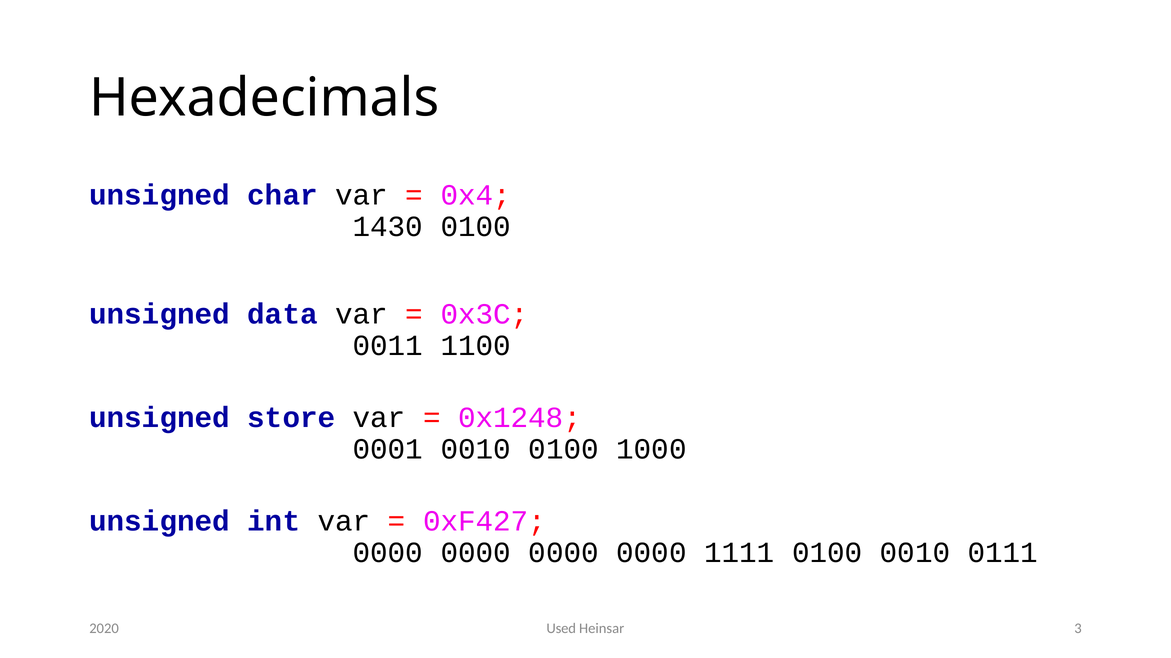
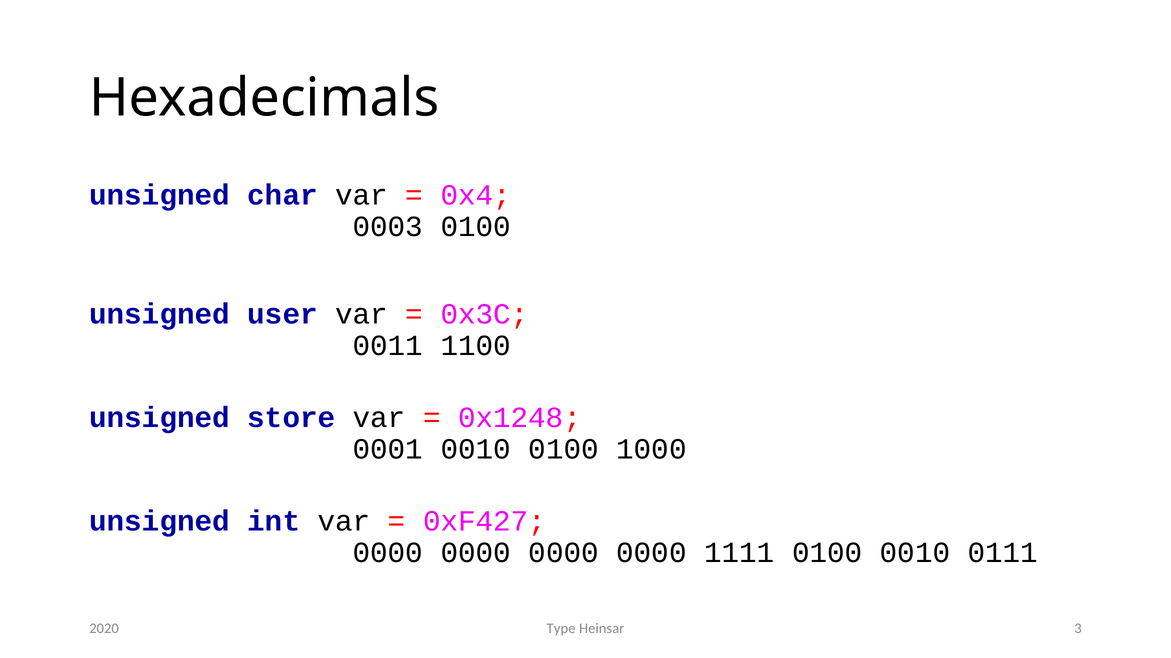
1430: 1430 -> 0003
data: data -> user
Used: Used -> Type
